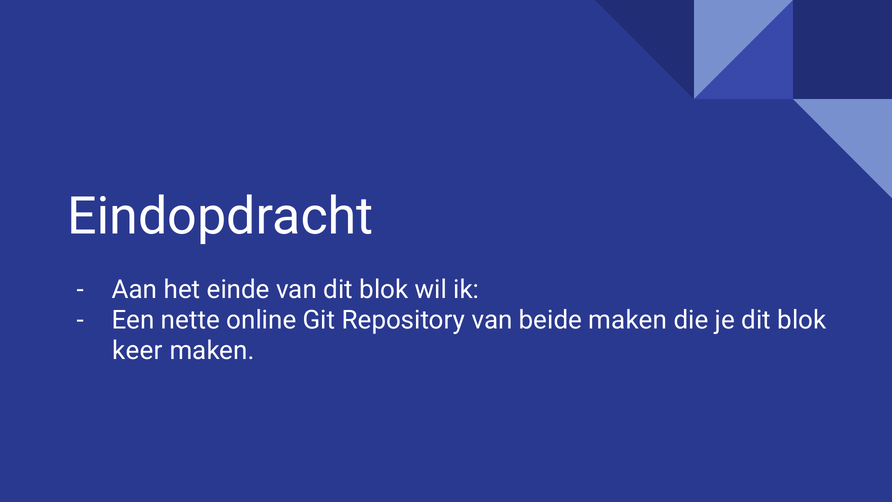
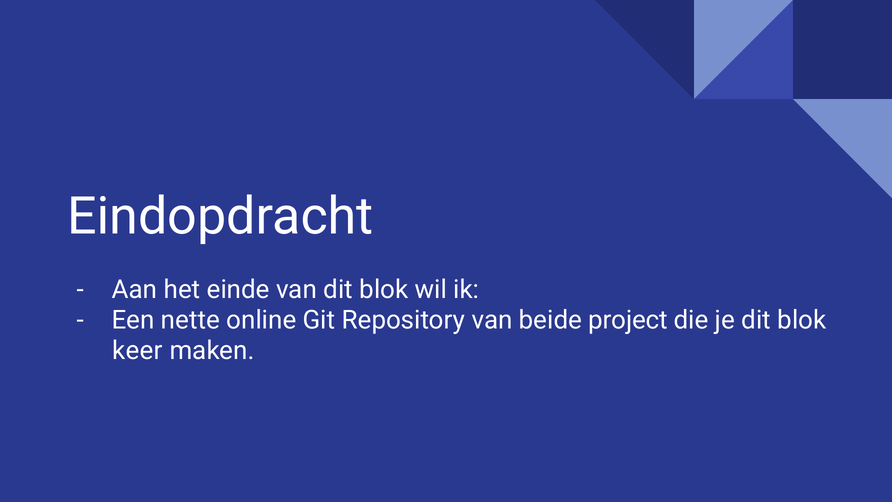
beide maken: maken -> project
